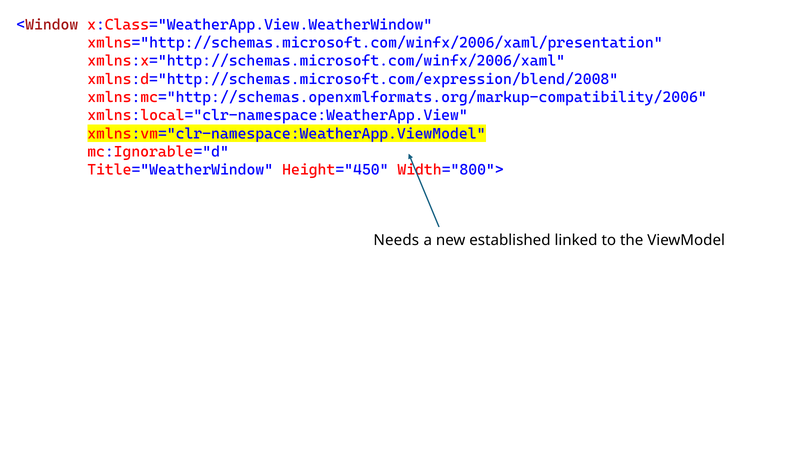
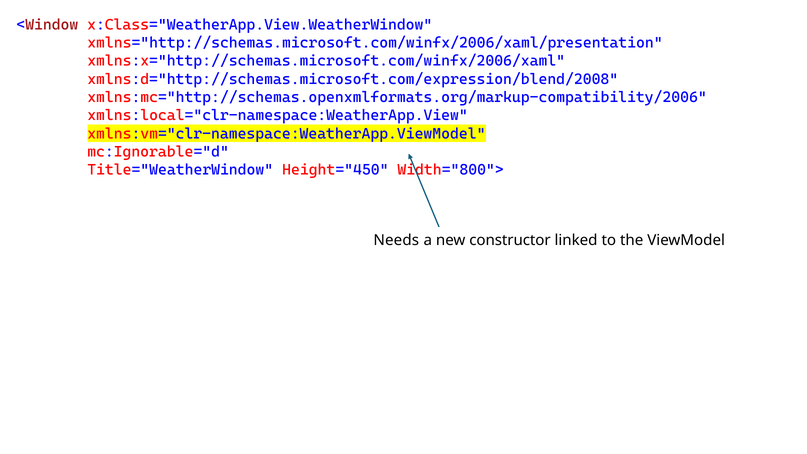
established: established -> constructor
